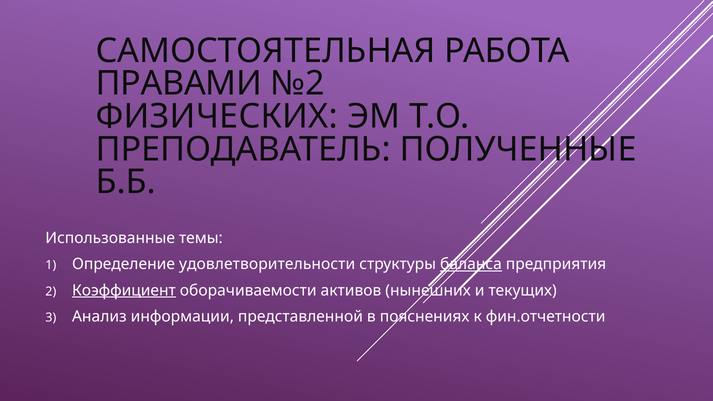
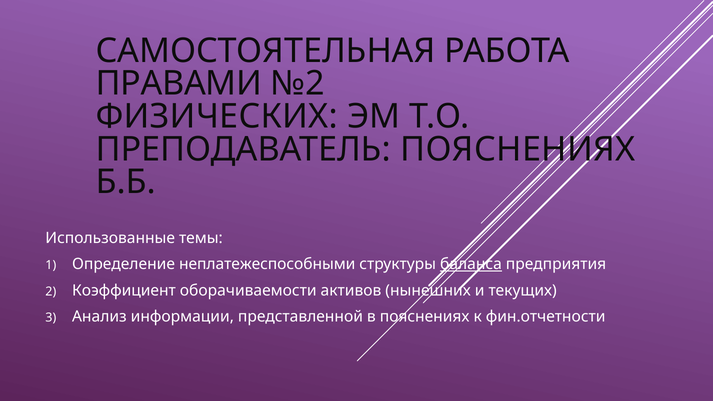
ПРЕПОДАВАТЕЛЬ ПОЛУЧЕННЫЕ: ПОЛУЧЕННЫЕ -> ПОЯСНЕНИЯХ
удовлетворительности: удовлетворительности -> неплатежеспособными
Коэффициент underline: present -> none
